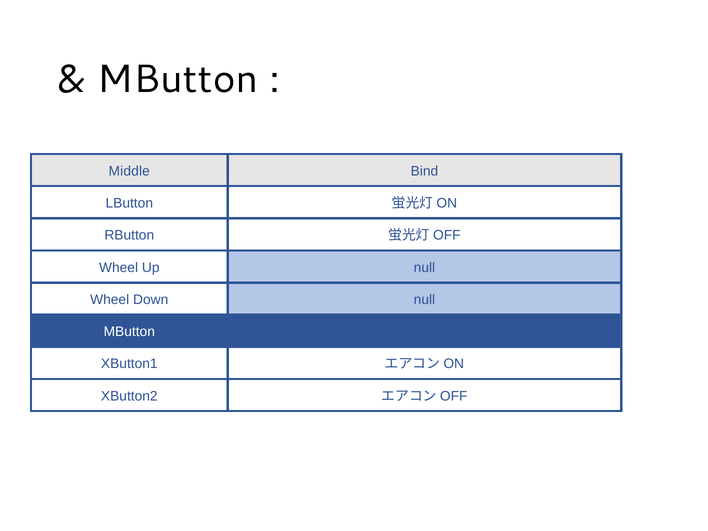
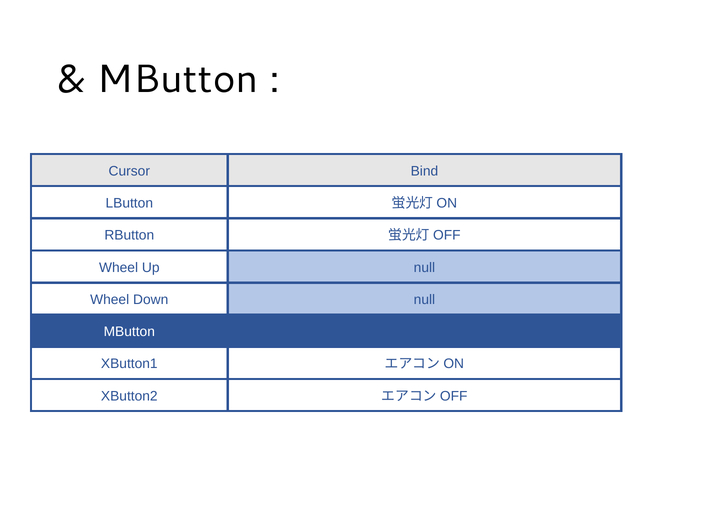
Middle: Middle -> Cursor
